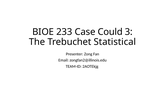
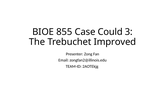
233: 233 -> 855
Statistical: Statistical -> Improved
